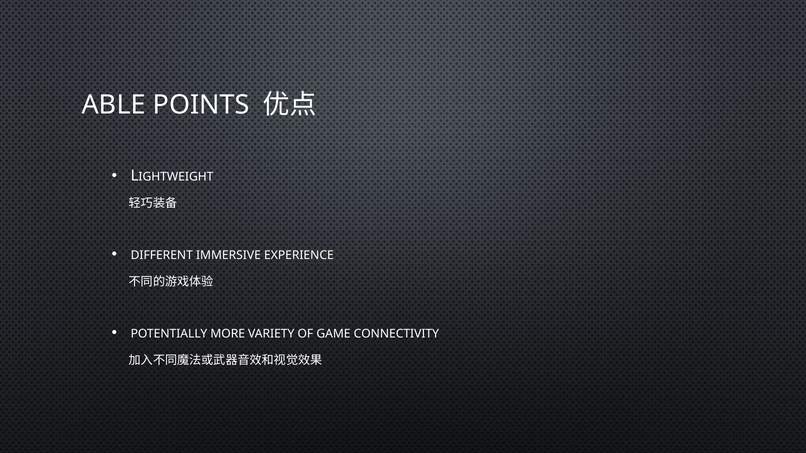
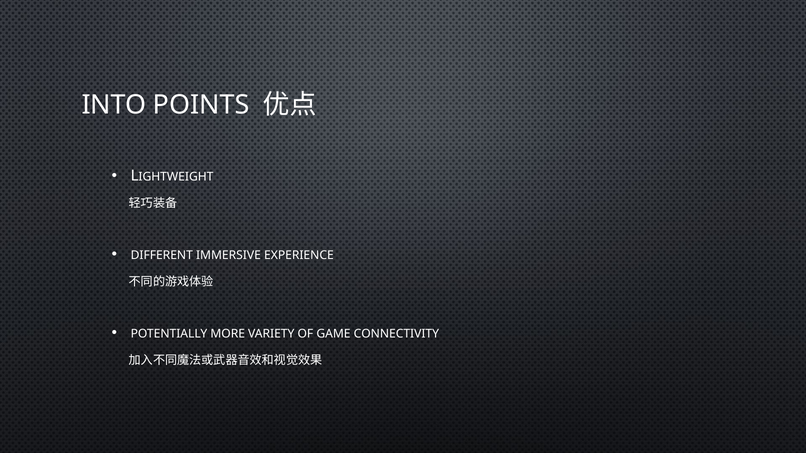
ABLE: ABLE -> INTO
